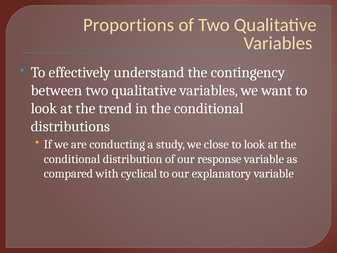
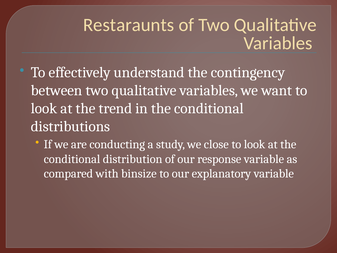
Proportions: Proportions -> Restaraunts
cyclical: cyclical -> binsize
